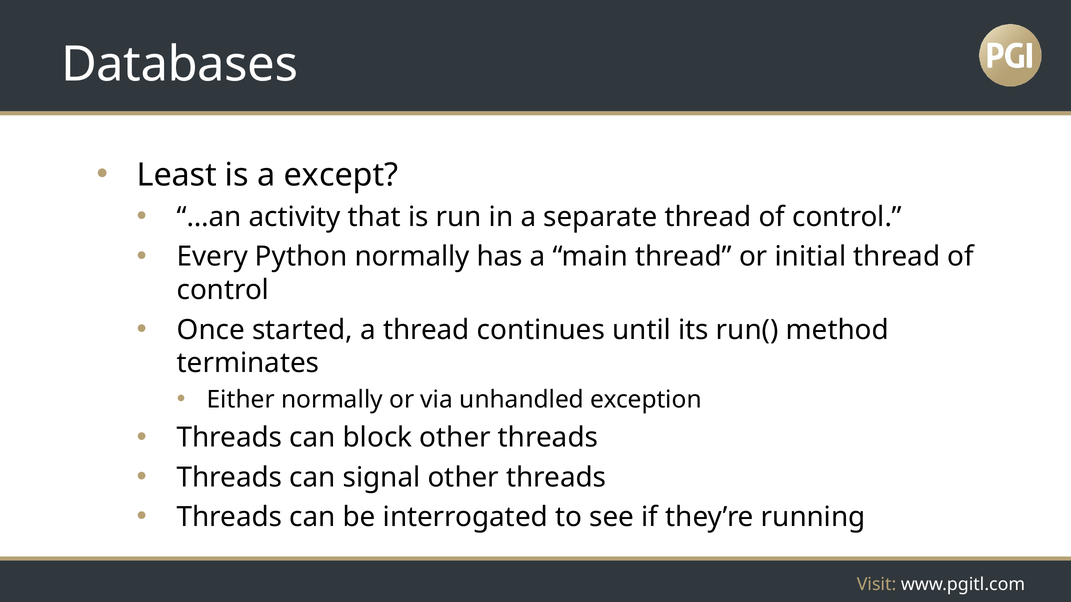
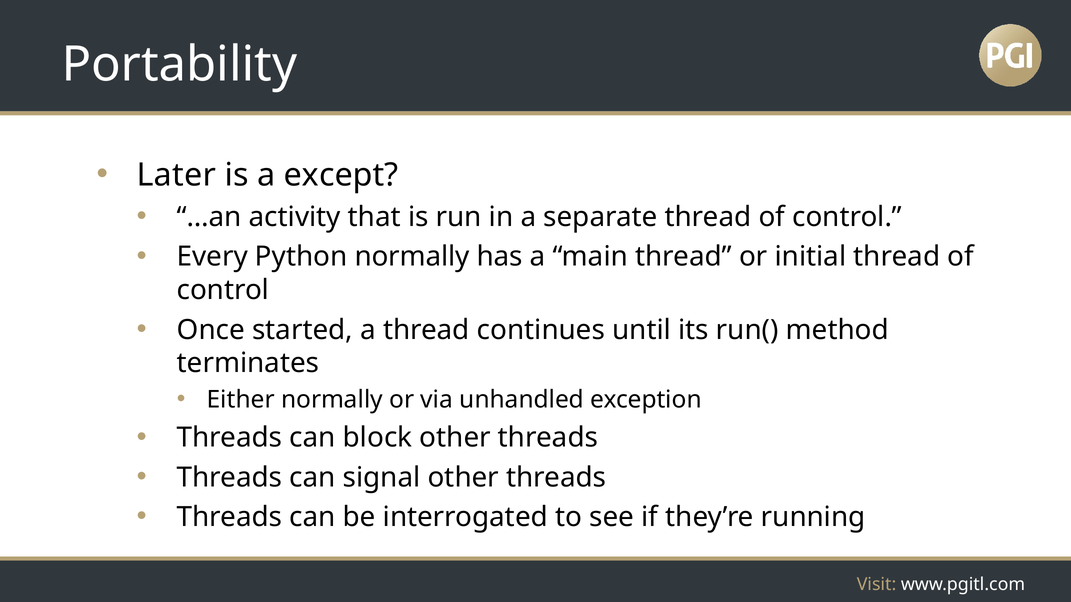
Databases: Databases -> Portability
Least: Least -> Later
